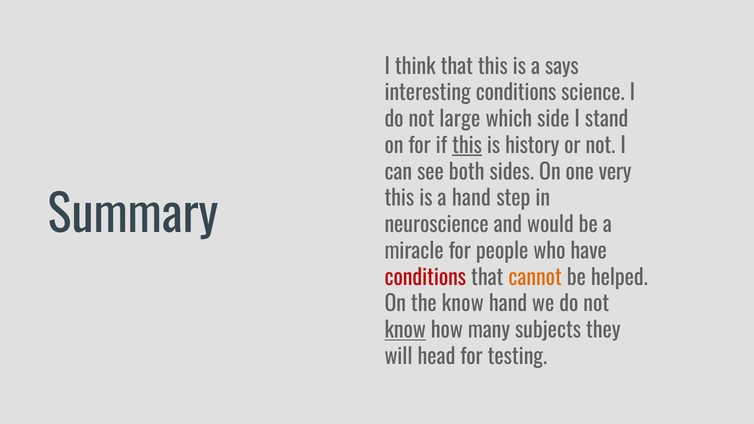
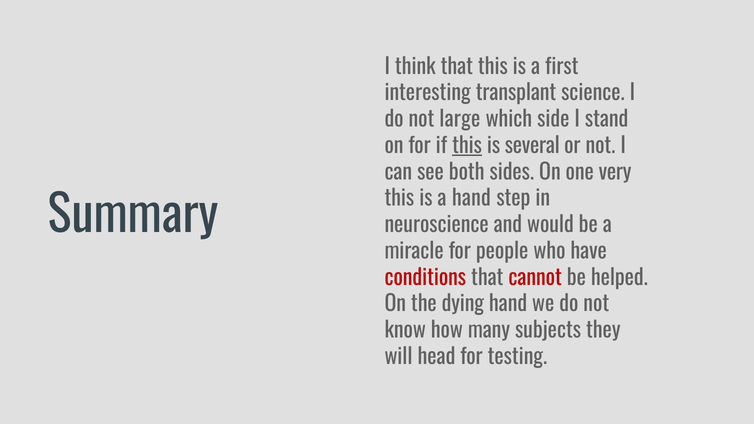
says: says -> first
interesting conditions: conditions -> transplant
history: history -> several
cannot colour: orange -> red
the know: know -> dying
know at (405, 331) underline: present -> none
